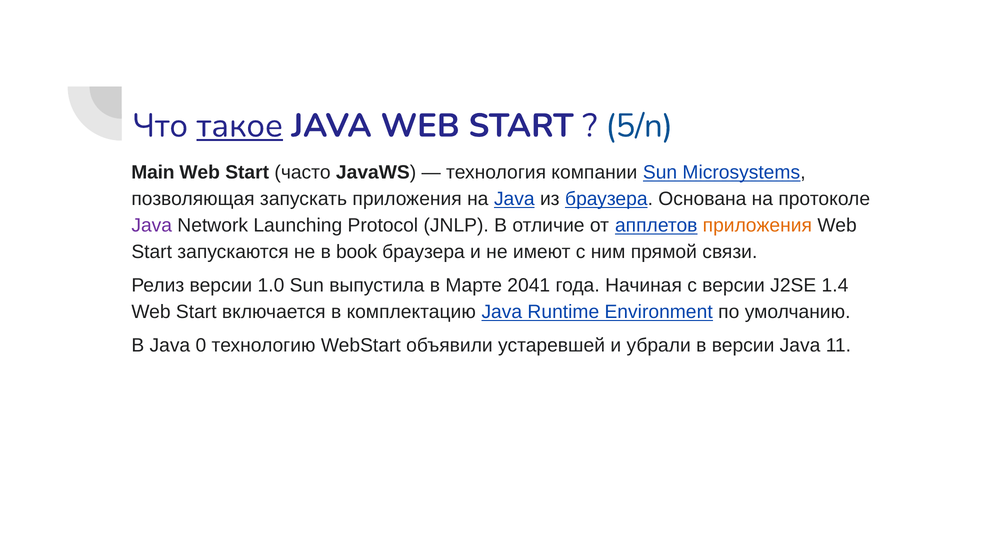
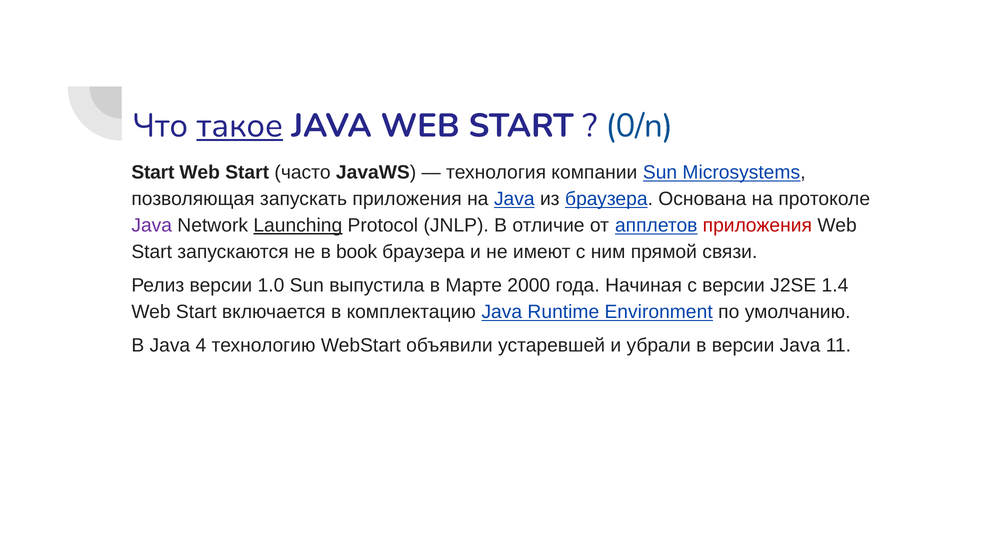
5/n: 5/n -> 0/n
Main at (153, 172): Main -> Start
Launching underline: none -> present
приложения at (757, 225) colour: orange -> red
2041: 2041 -> 2000
0: 0 -> 4
